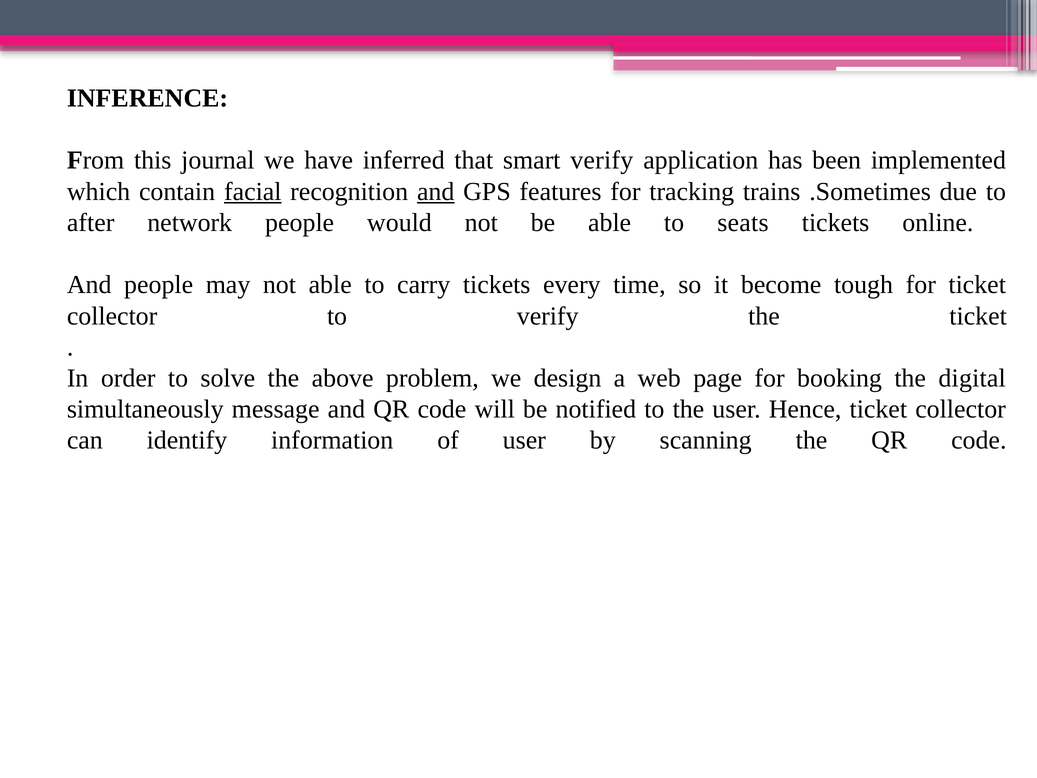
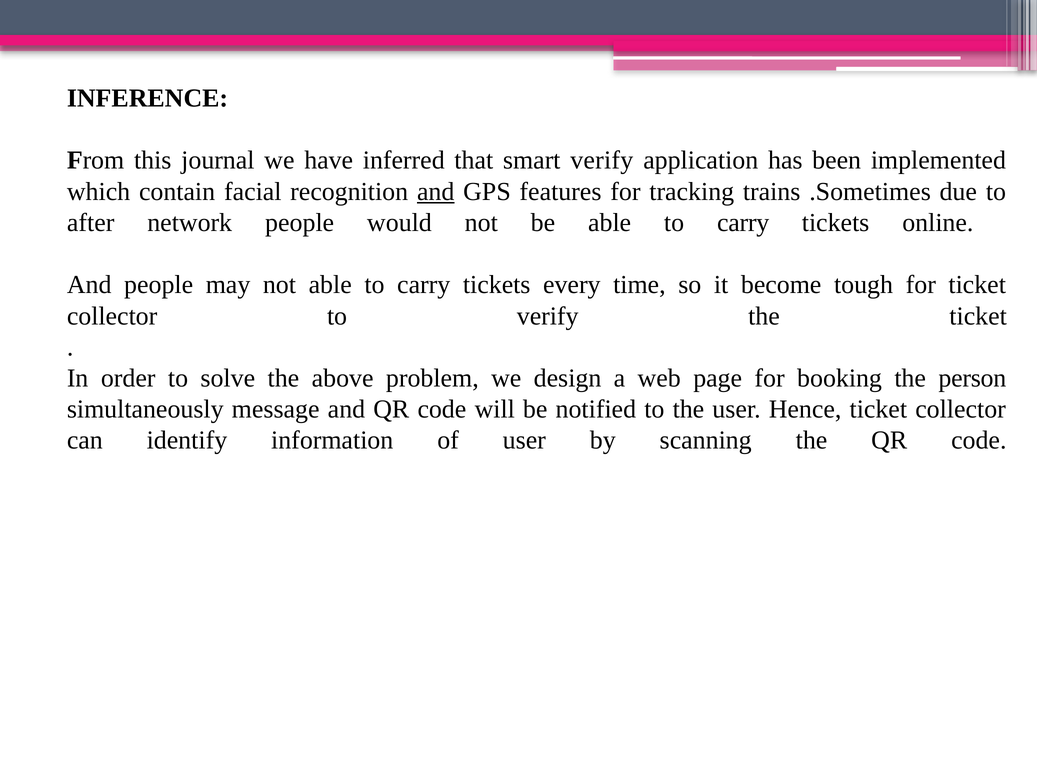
facial underline: present -> none
be able to seats: seats -> carry
digital: digital -> person
